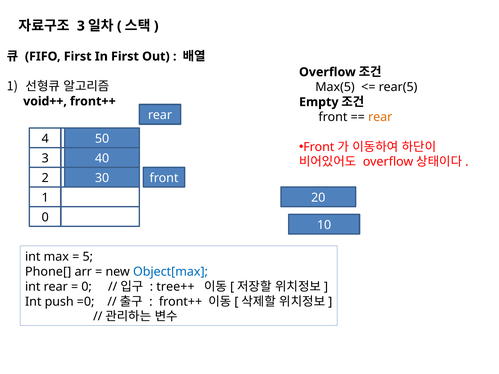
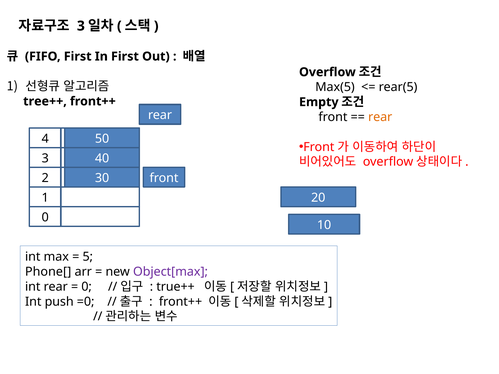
void++: void++ -> tree++
Object[max colour: blue -> purple
tree++: tree++ -> true++
